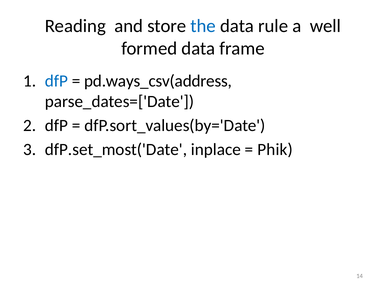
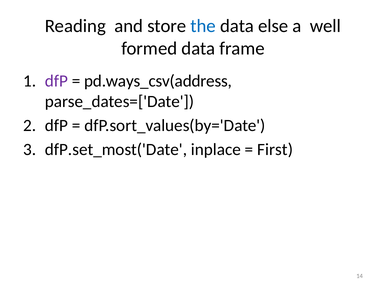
rule: rule -> else
dfP at (56, 81) colour: blue -> purple
Phik: Phik -> First
